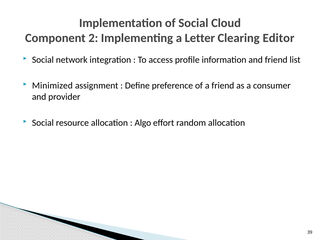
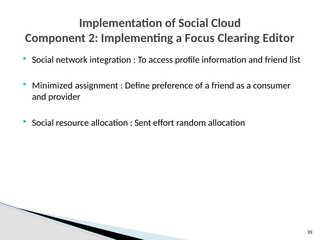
Letter: Letter -> Focus
Algo: Algo -> Sent
